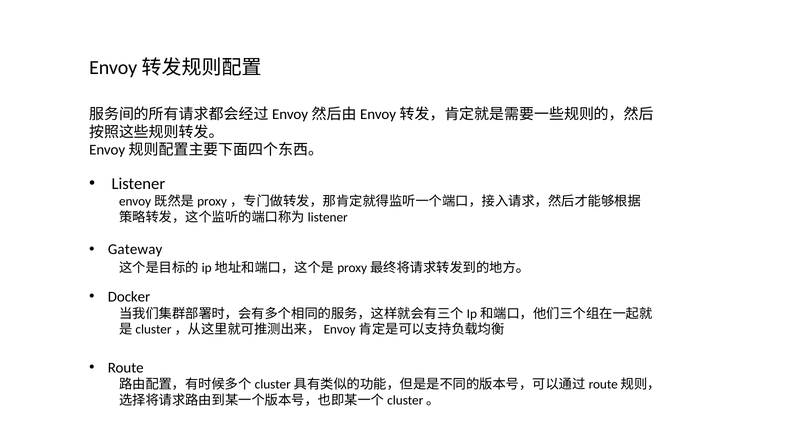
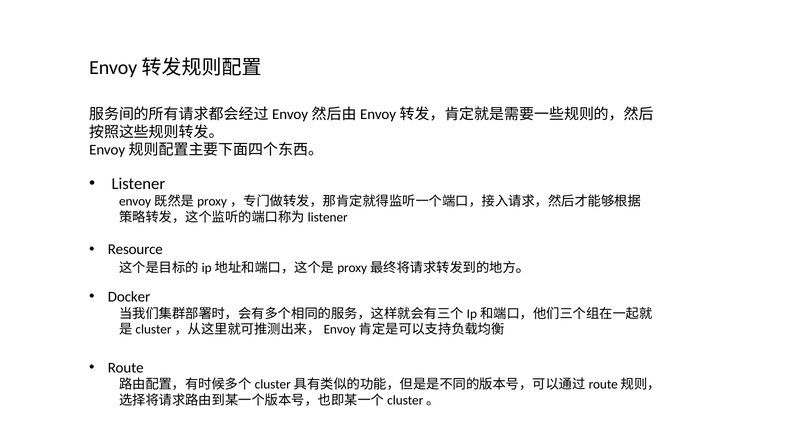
Gateway: Gateway -> Resource
